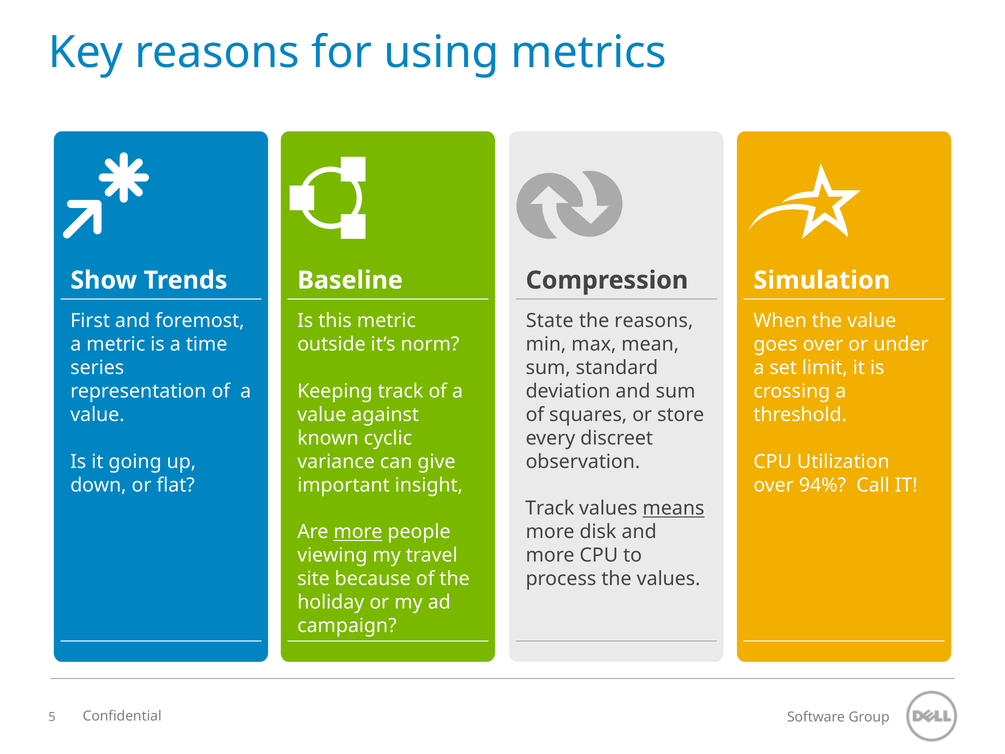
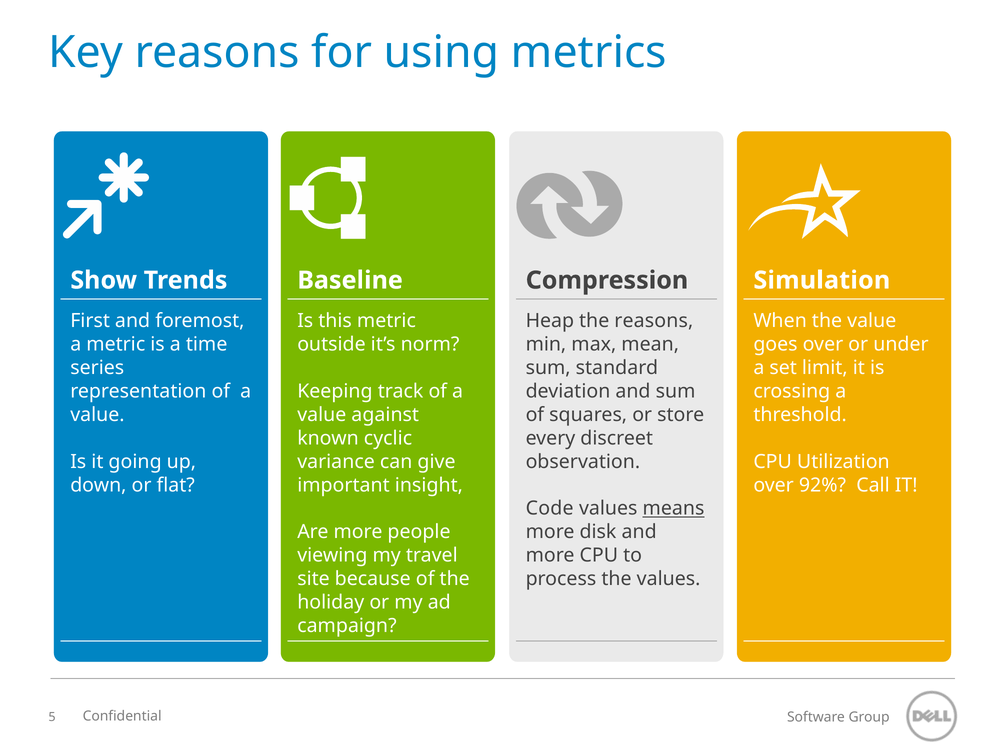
State: State -> Heap
94%: 94% -> 92%
Track at (550, 508): Track -> Code
more at (358, 532) underline: present -> none
